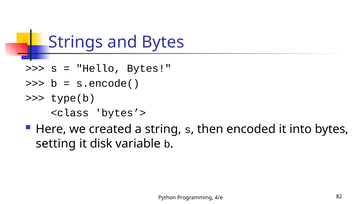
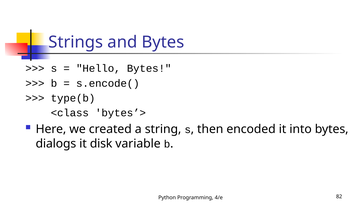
setting: setting -> dialogs
